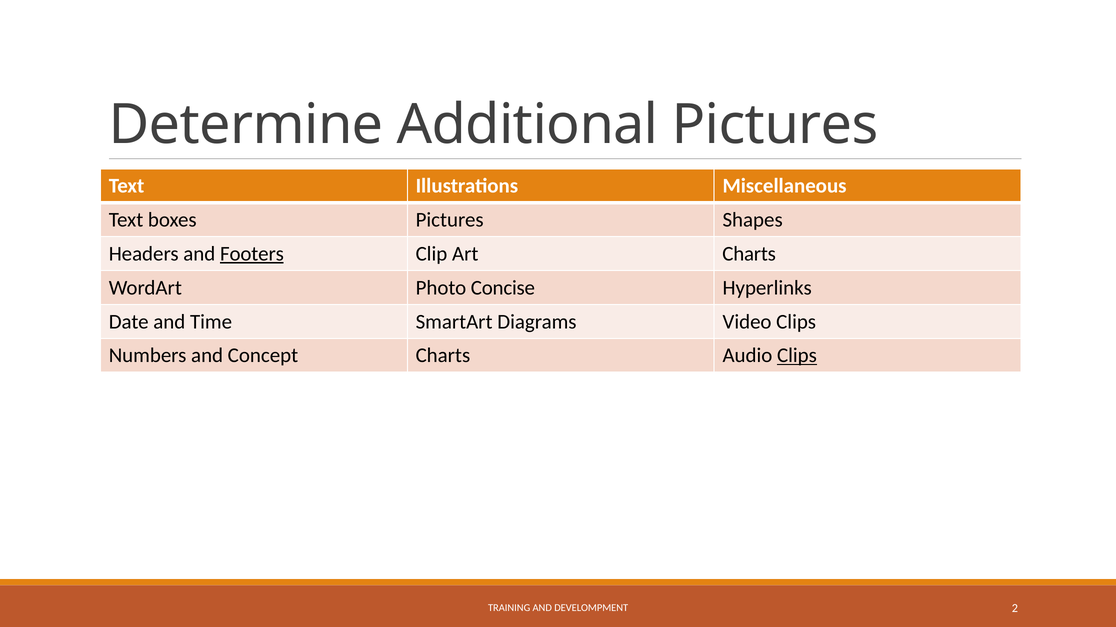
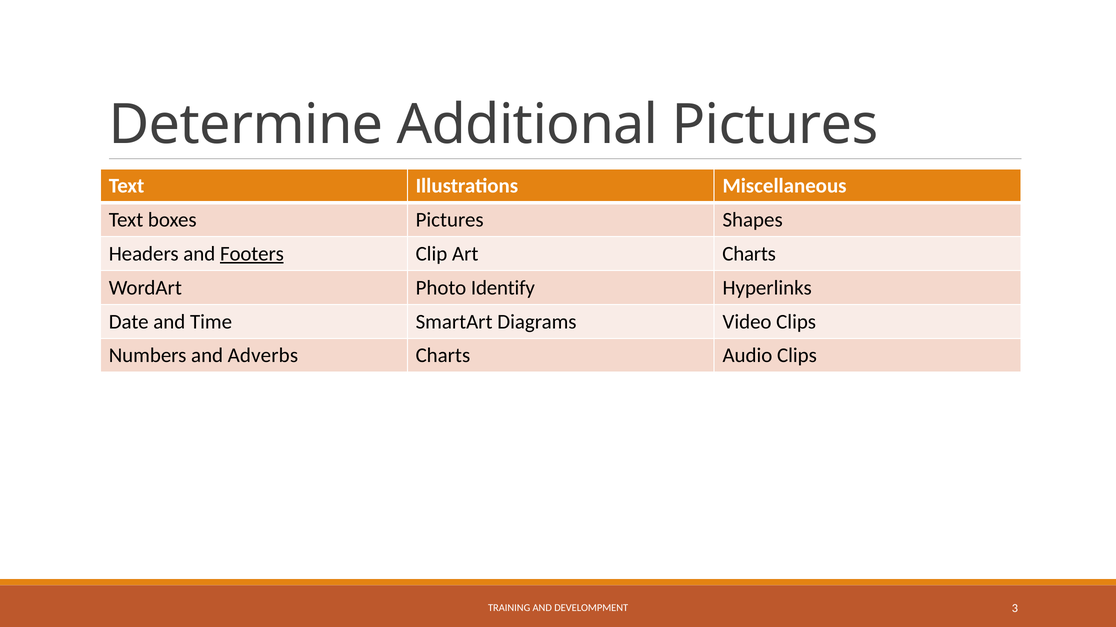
Concise: Concise -> Identify
Concept: Concept -> Adverbs
Clips at (797, 356) underline: present -> none
2: 2 -> 3
